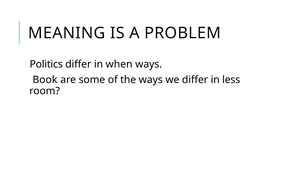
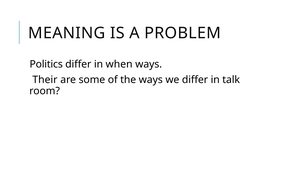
Book: Book -> Their
less: less -> talk
